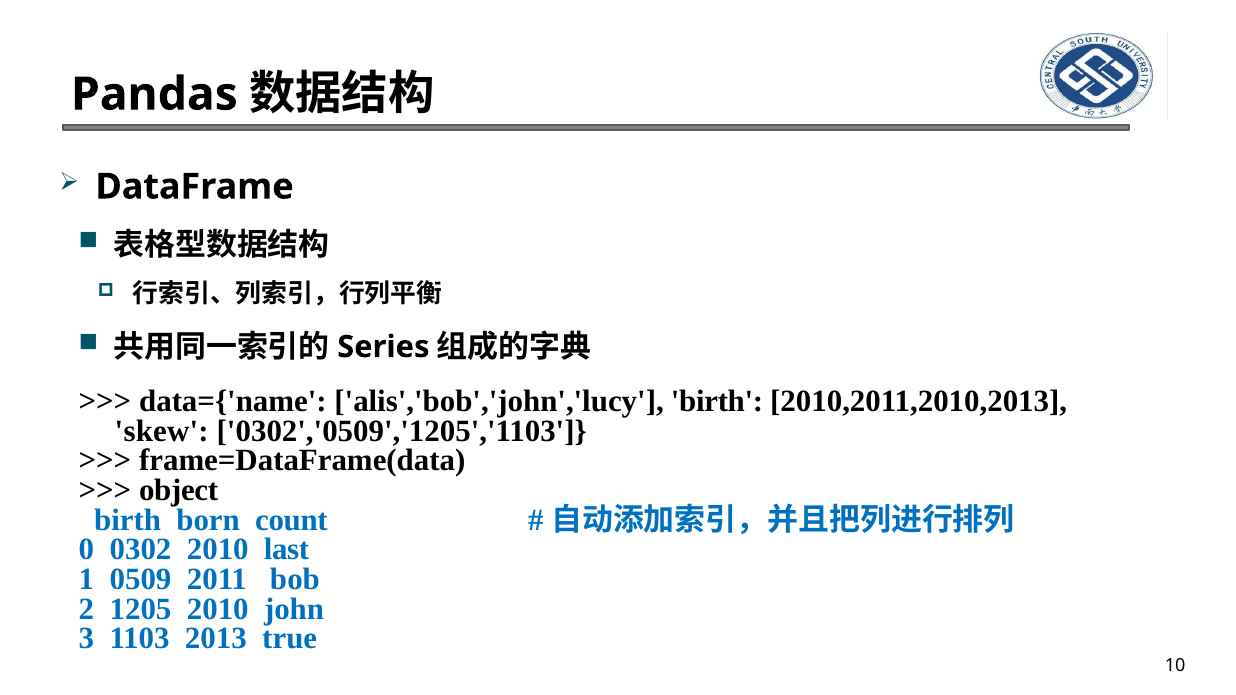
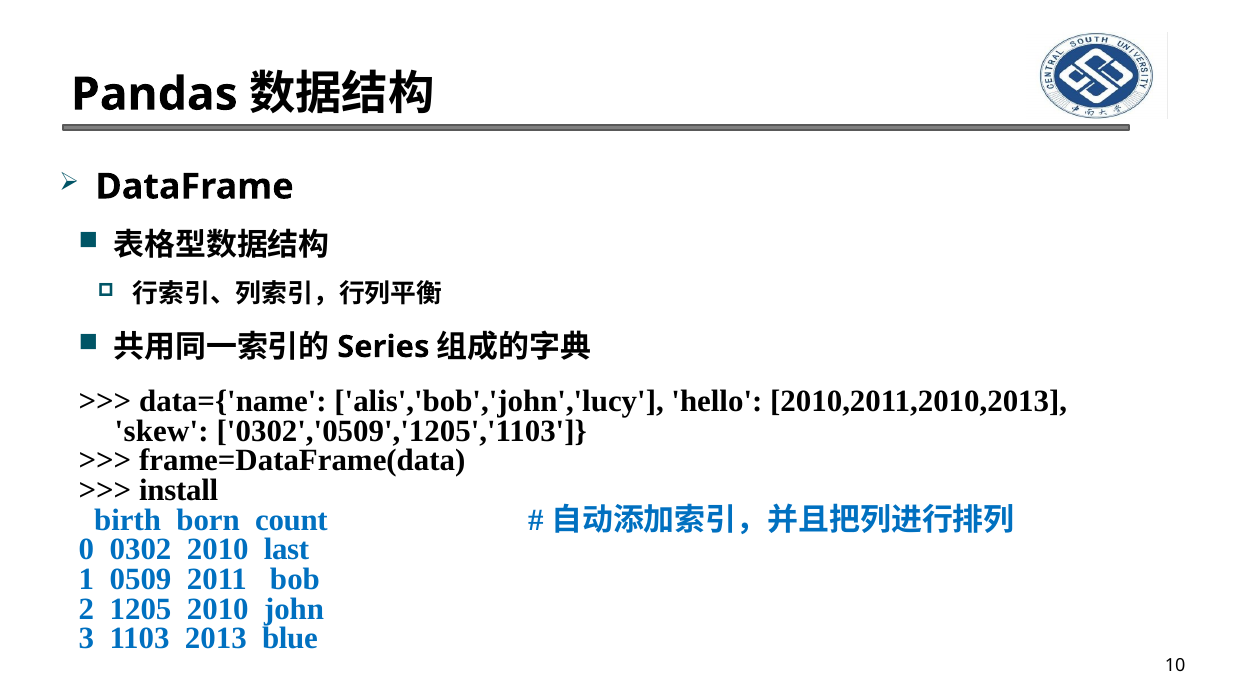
alis','bob','john','lucy birth: birth -> hello
object: object -> install
true: true -> blue
